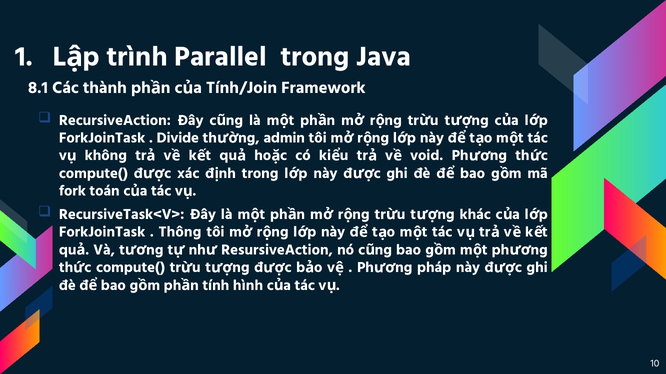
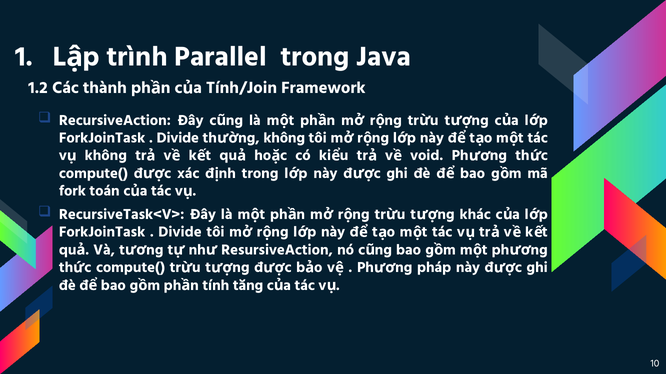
8.1: 8.1 -> 1.2
admin at (284, 138): admin -> không
Thông at (180, 232): Thông -> Divide
hình: hình -> tăng
